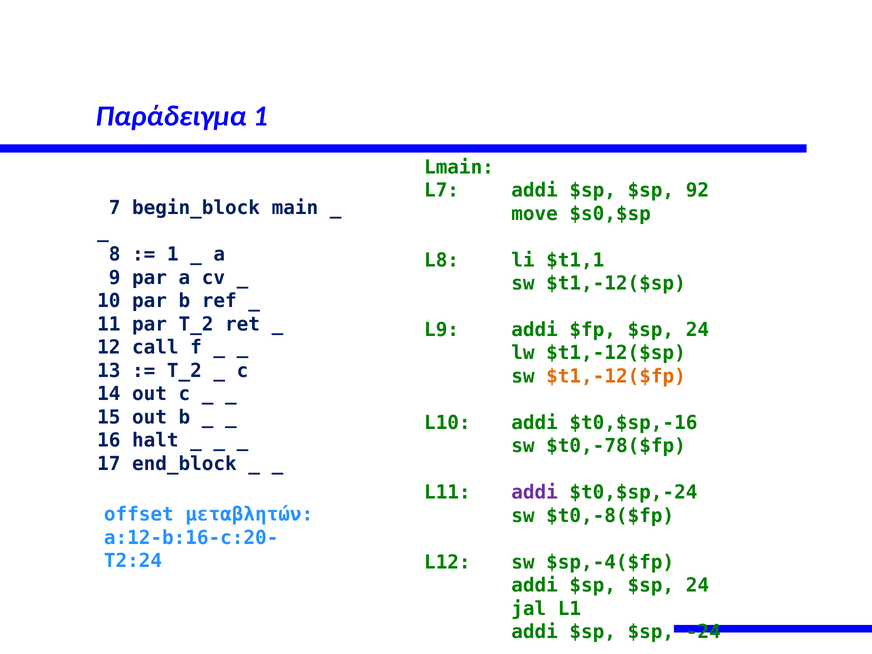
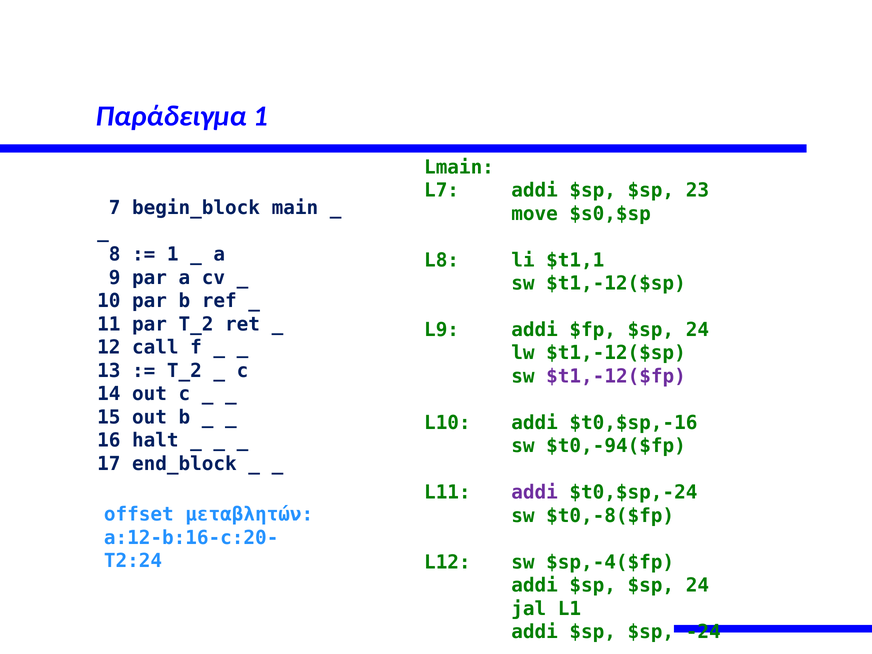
92: 92 -> 23
$t1,-12($fp colour: orange -> purple
$t0,-78($fp: $t0,-78($fp -> $t0,-94($fp
